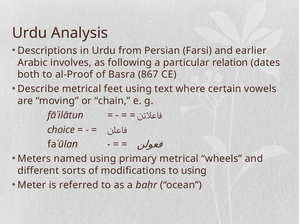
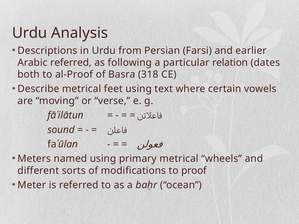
Arabic involves: involves -> referred
867: 867 -> 318
chain: chain -> verse
choice: choice -> sound
to using: using -> proof
